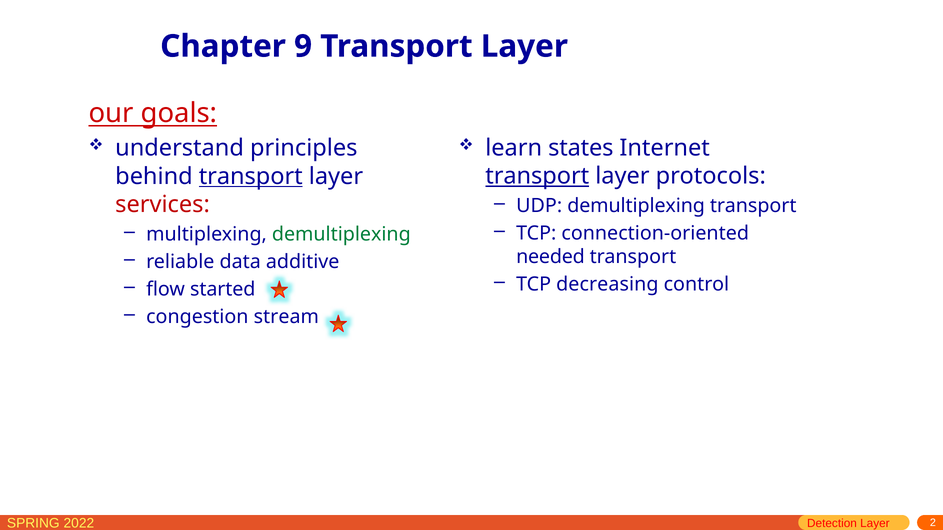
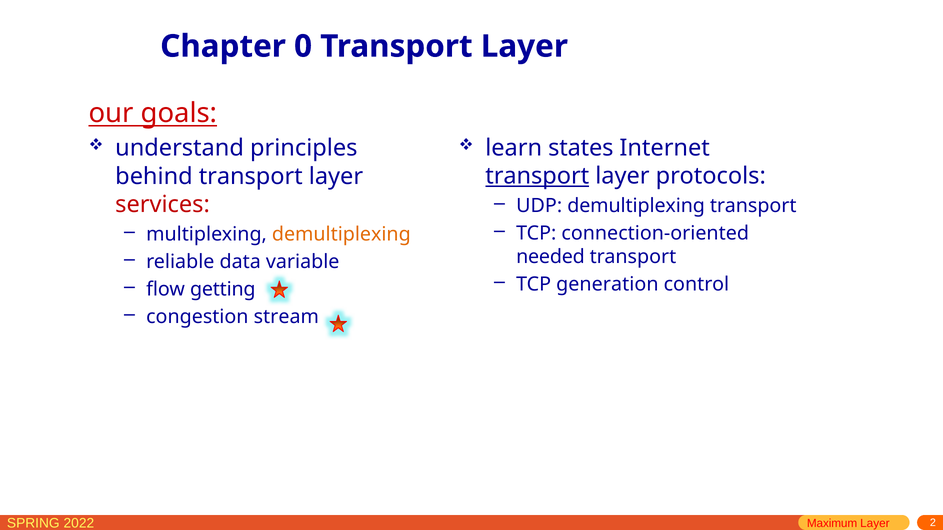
9: 9 -> 0
transport at (251, 176) underline: present -> none
demultiplexing at (341, 234) colour: green -> orange
additive: additive -> variable
decreasing: decreasing -> generation
started: started -> getting
Detection: Detection -> Maximum
